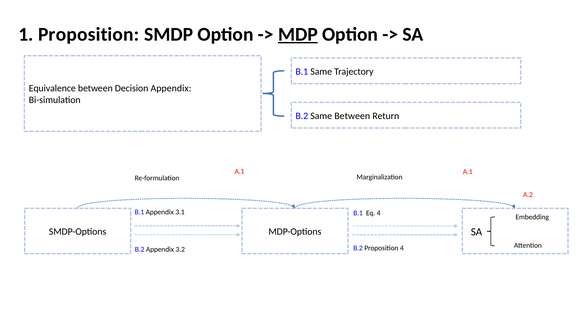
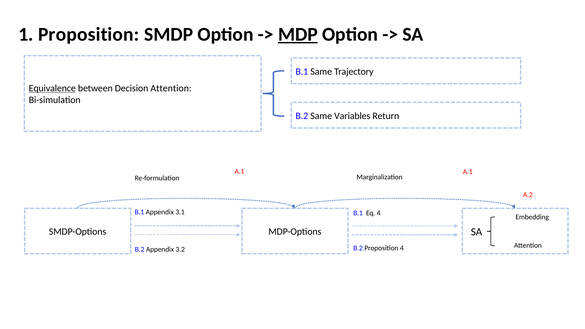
Equivalence underline: none -> present
Decision Appendix: Appendix -> Attention
Same Between: Between -> Variables
